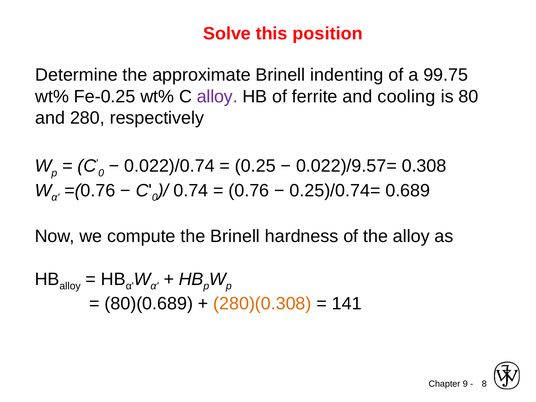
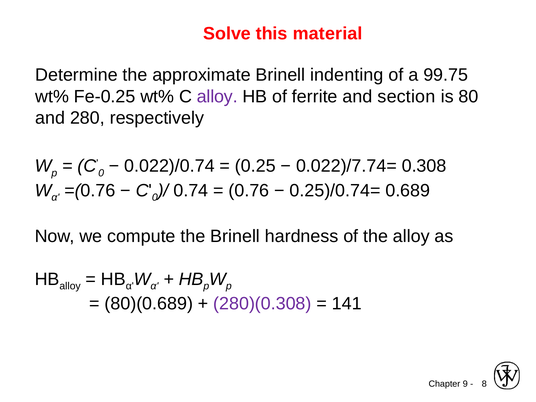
position: position -> material
cooling: cooling -> section
0.022)/9.57=: 0.022)/9.57= -> 0.022)/7.74=
280)(0.308 colour: orange -> purple
